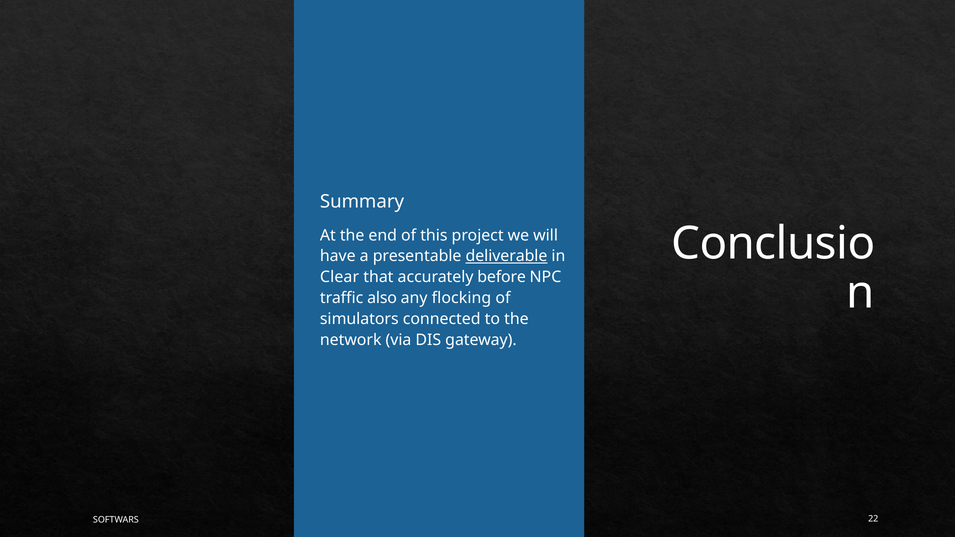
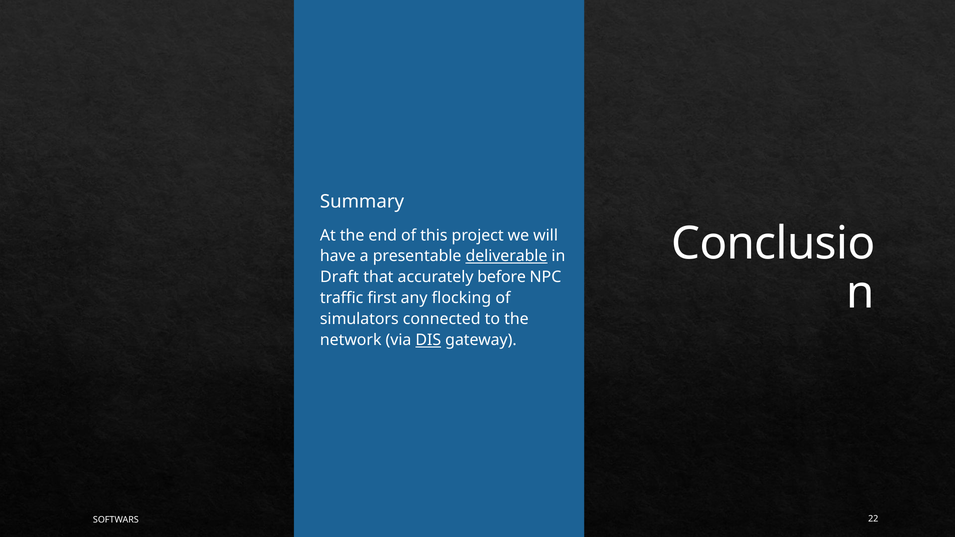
Clear: Clear -> Draft
also: also -> first
DIS underline: none -> present
